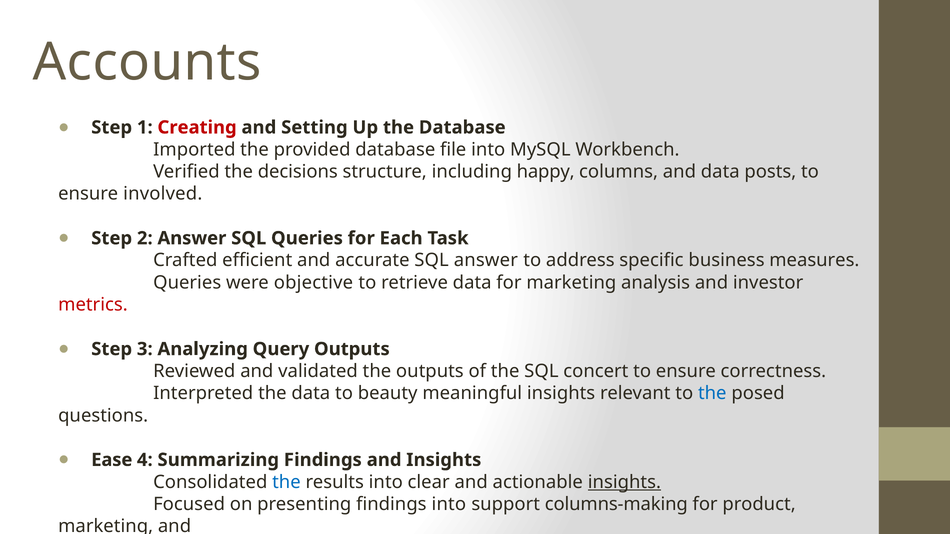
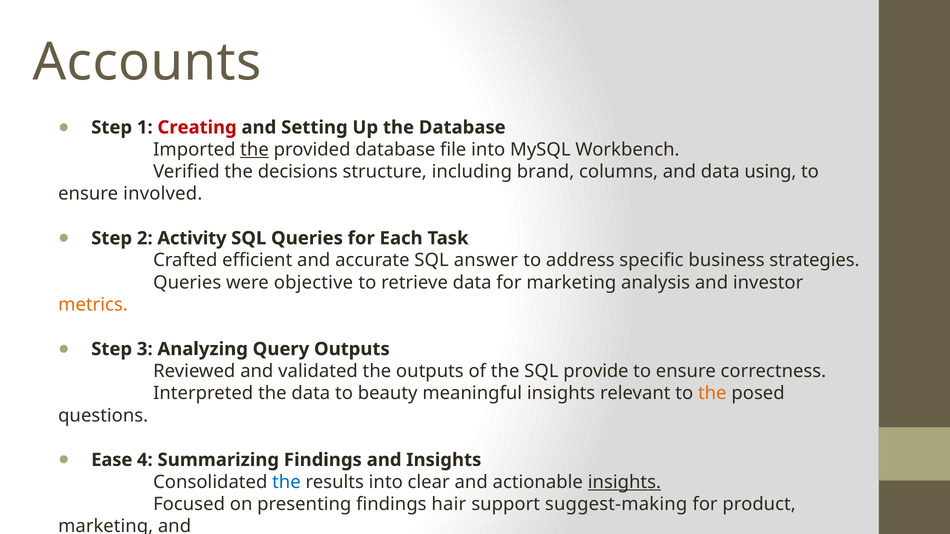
the at (255, 150) underline: none -> present
happy: happy -> brand
posts: posts -> using
2 Answer: Answer -> Activity
business measures: measures -> strategies
metrics colour: red -> orange
concert: concert -> provide
the at (712, 394) colour: blue -> orange
findings into: into -> hair
columns-making: columns-making -> suggest-making
